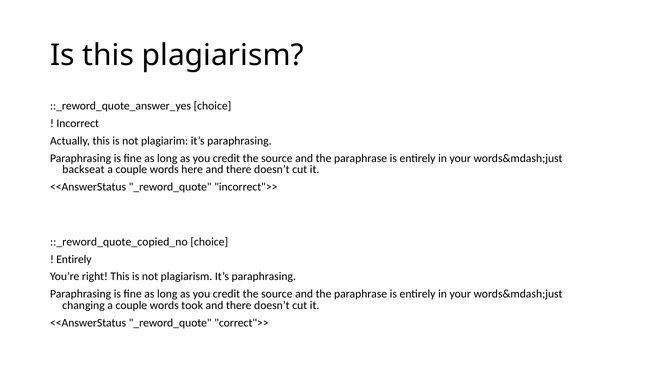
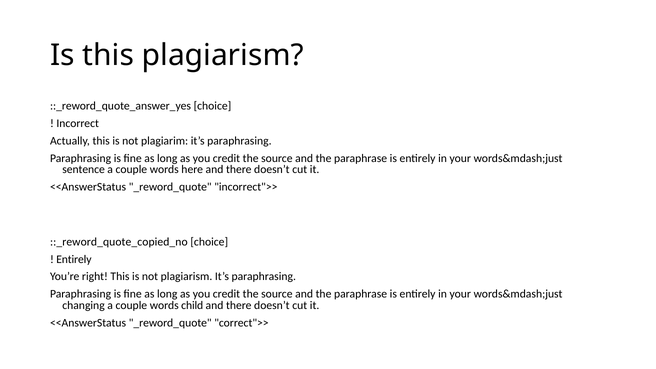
backseat: backseat -> sentence
took: took -> child
